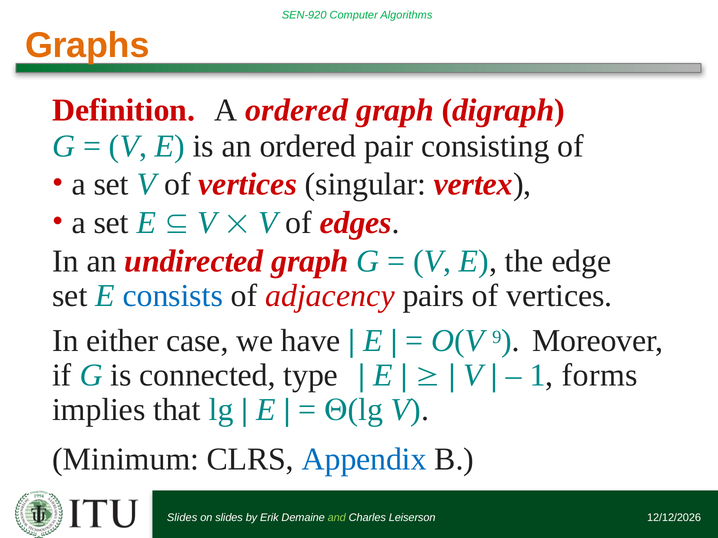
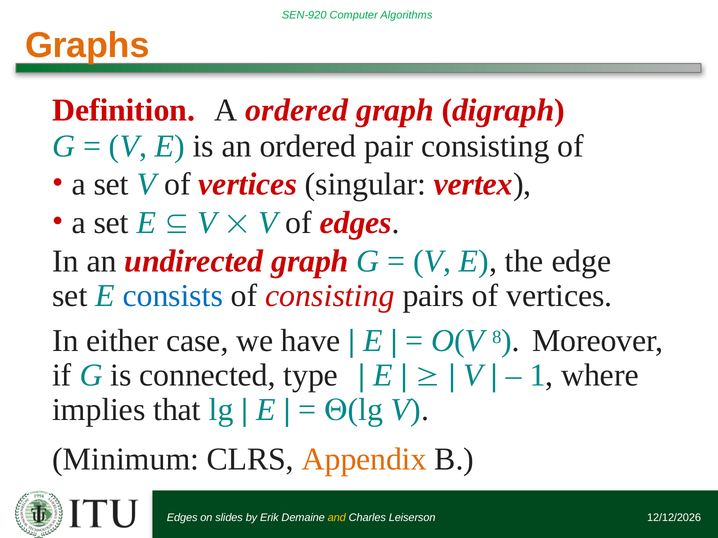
of adjacency: adjacency -> consisting
9: 9 -> 8
forms: forms -> where
Appendix colour: blue -> orange
Slides at (182, 518): Slides -> Edges
and colour: light green -> yellow
